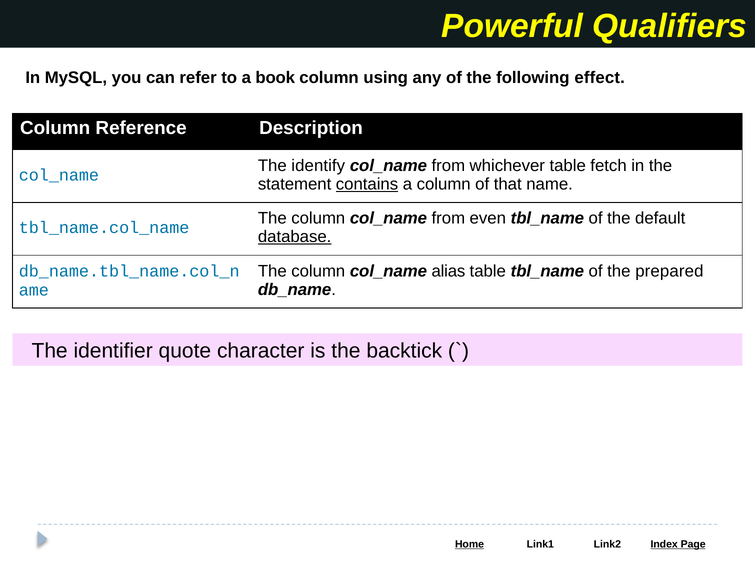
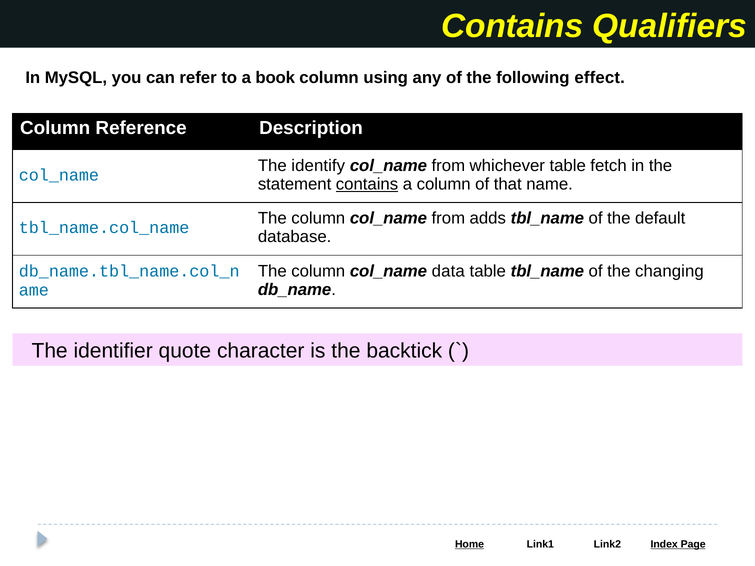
Powerful at (512, 26): Powerful -> Contains
even: even -> adds
database underline: present -> none
alias: alias -> data
prepared: prepared -> changing
